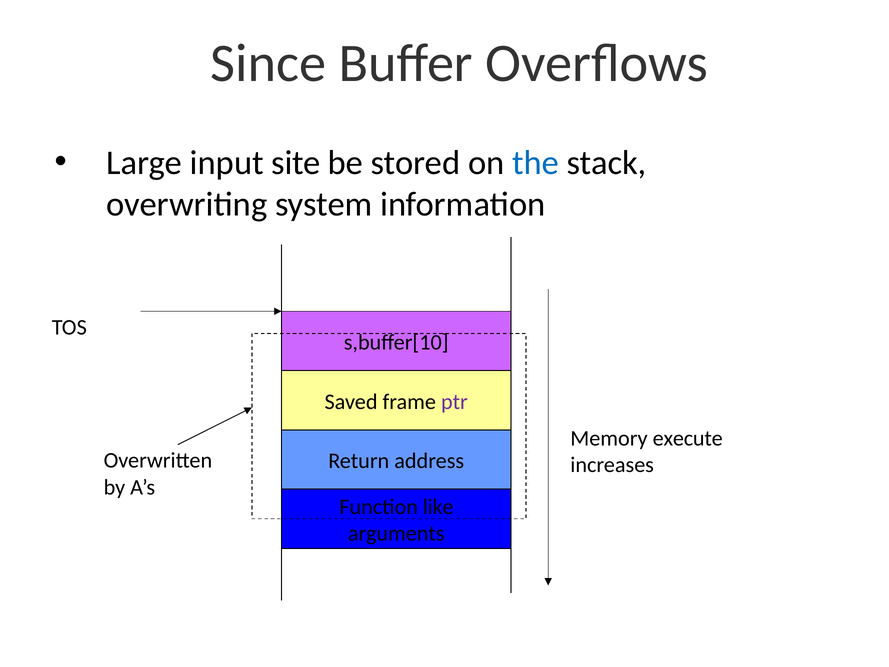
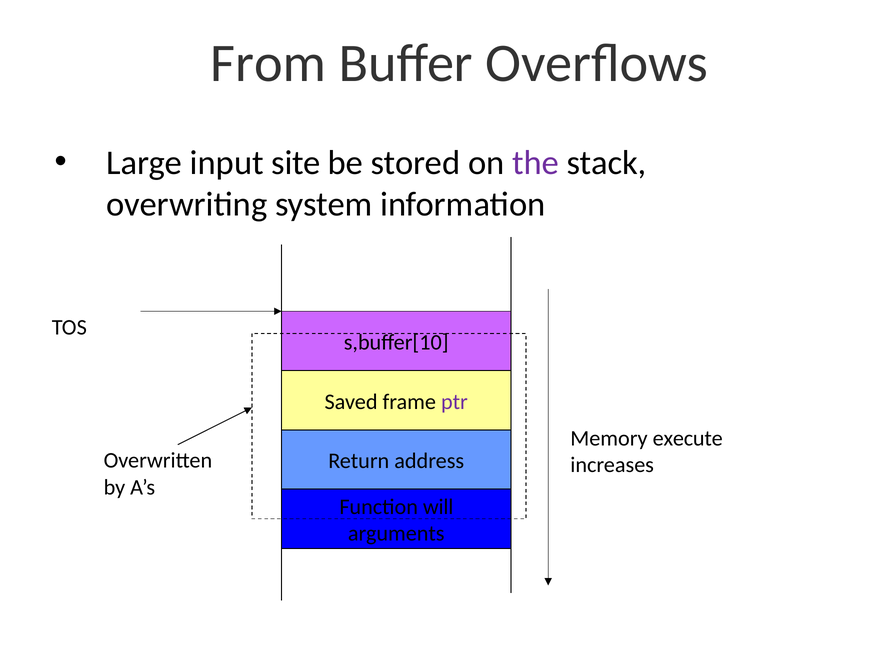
Since: Since -> From
the colour: blue -> purple
like: like -> will
